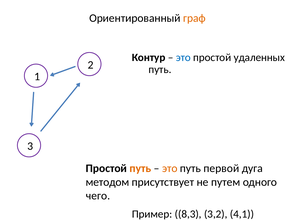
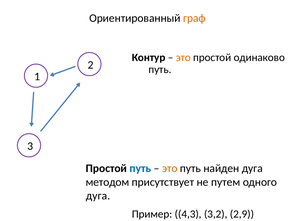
это at (183, 58) colour: blue -> orange
удаленных: удаленных -> одинаково
путь at (140, 169) colour: orange -> blue
первой: первой -> найден
чего at (98, 196): чего -> дуга
8,3: 8,3 -> 4,3
4,1: 4,1 -> 2,9
